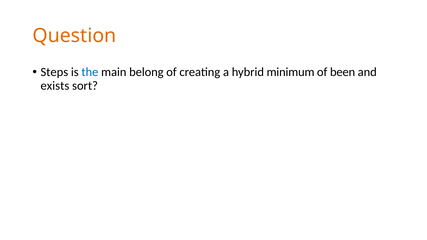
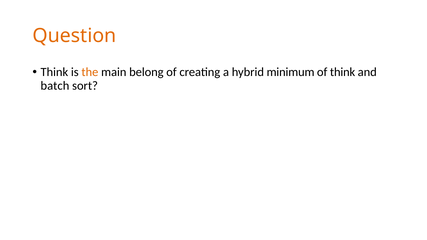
Steps at (54, 72): Steps -> Think
the colour: blue -> orange
of been: been -> think
exists: exists -> batch
